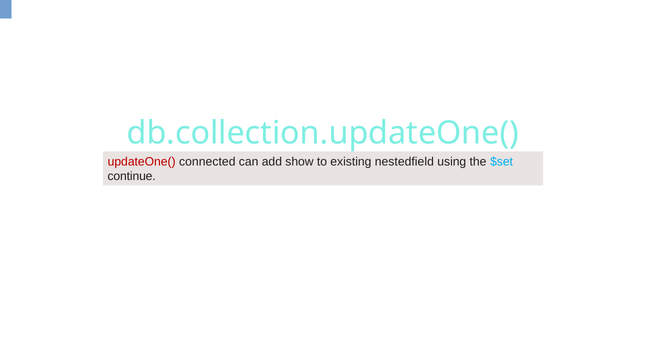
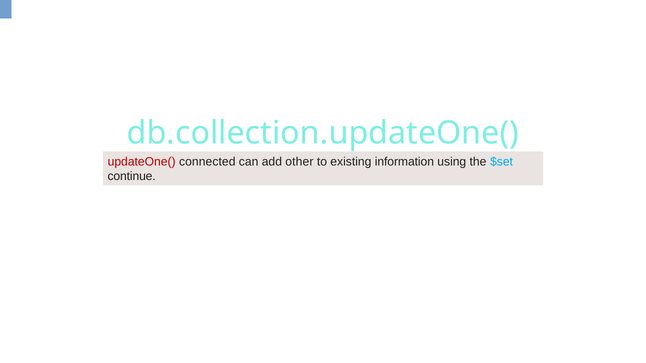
show: show -> other
nestedfield: nestedfield -> information
